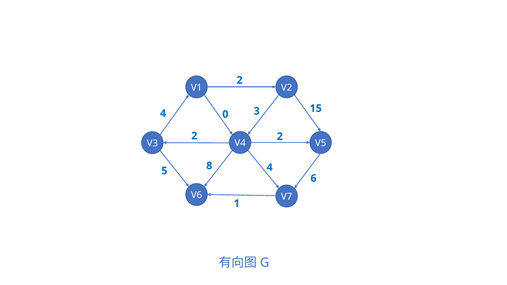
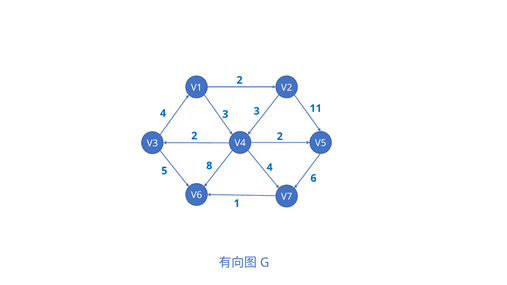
15: 15 -> 11
0 at (225, 114): 0 -> 3
